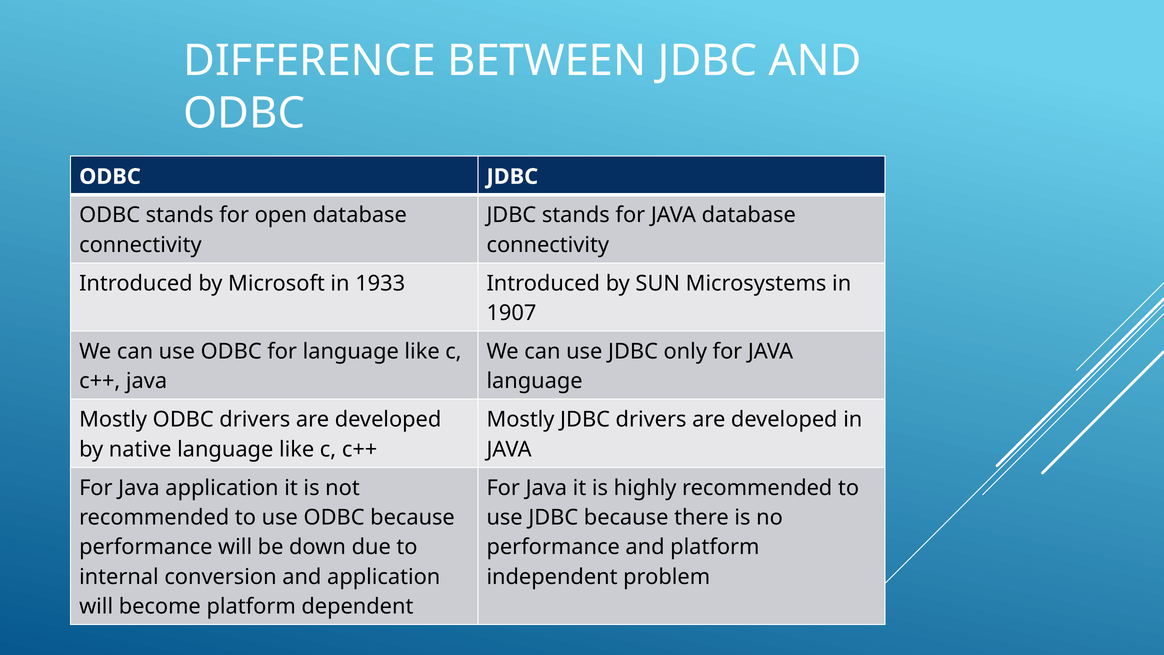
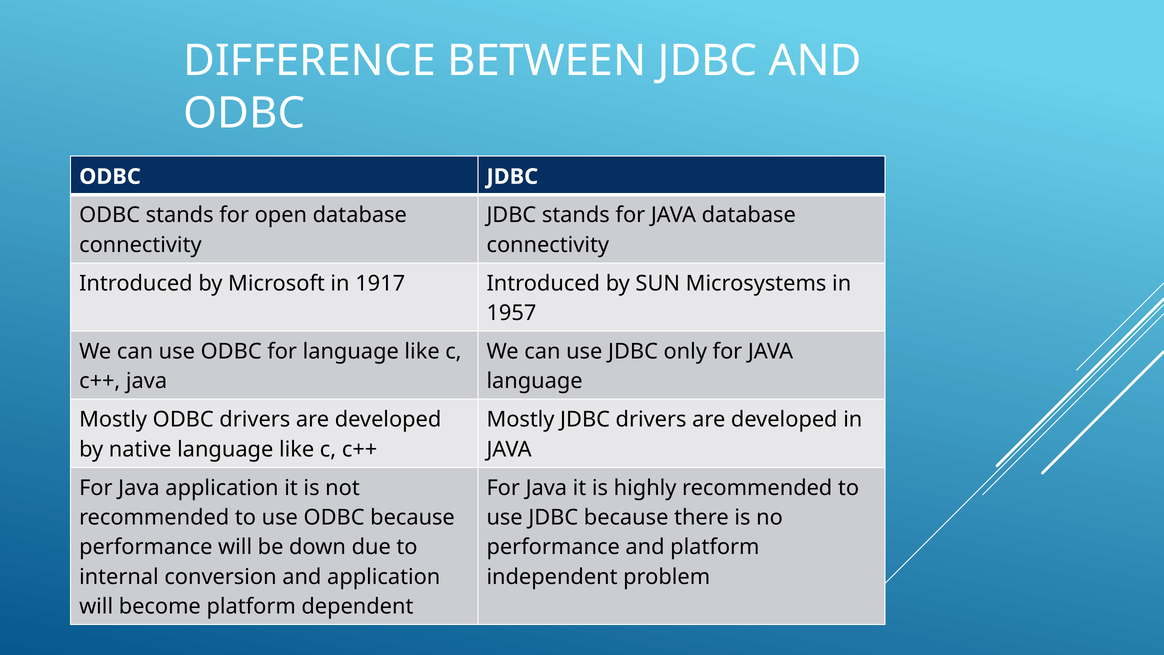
1933: 1933 -> 1917
1907: 1907 -> 1957
